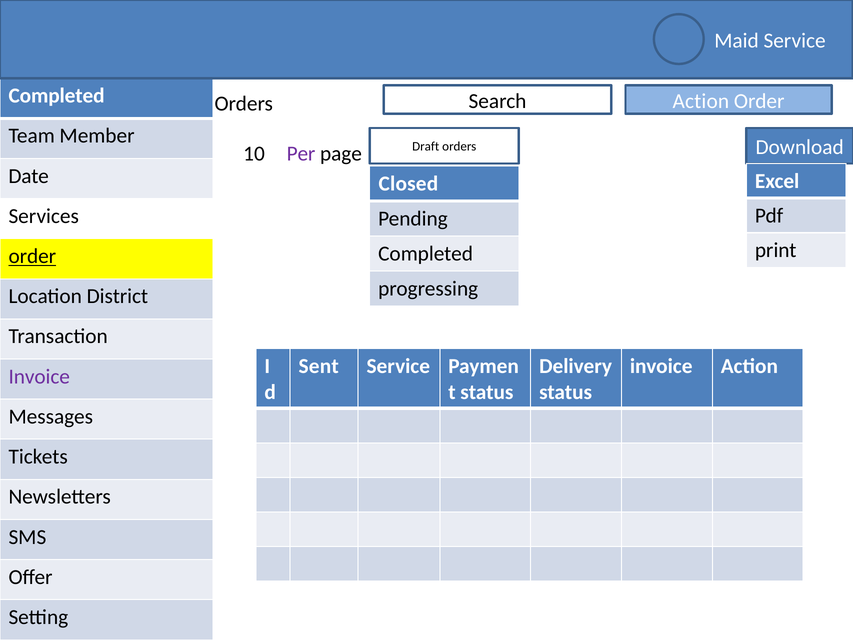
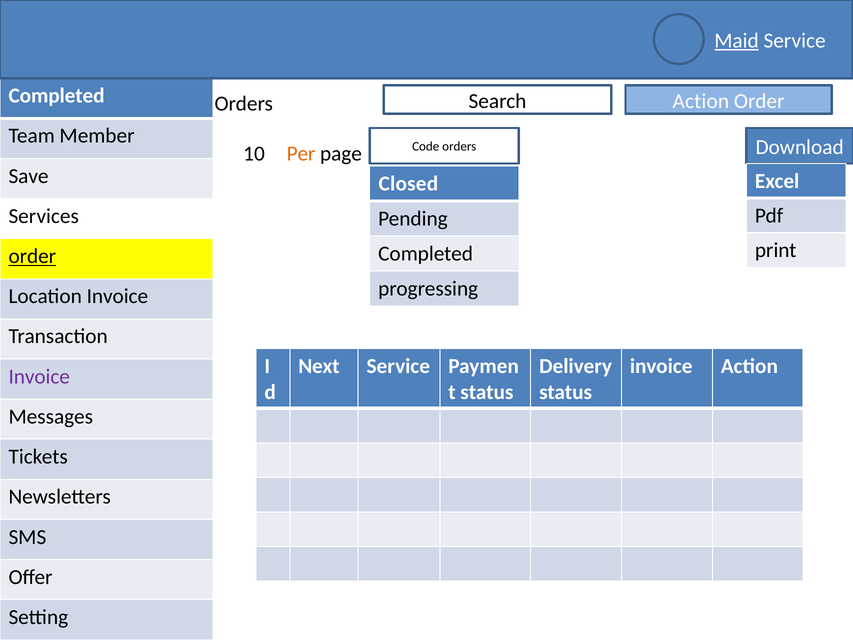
Maid underline: none -> present
Draft: Draft -> Code
Per colour: purple -> orange
Date: Date -> Save
Location District: District -> Invoice
Sent: Sent -> Next
